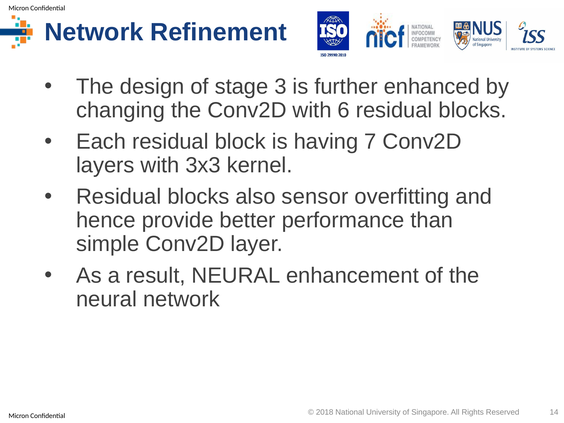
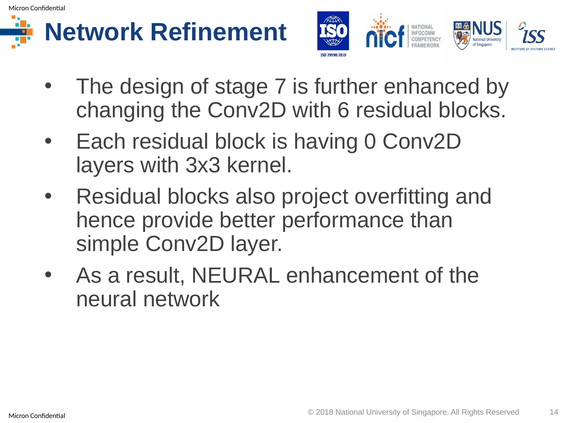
3: 3 -> 7
7: 7 -> 0
sensor: sensor -> project
